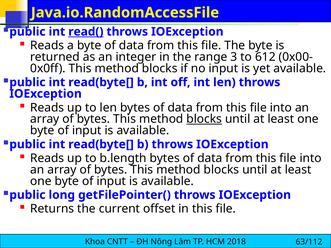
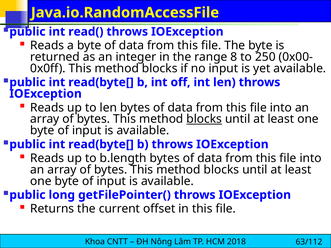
read( underline: present -> none
3: 3 -> 8
612: 612 -> 250
